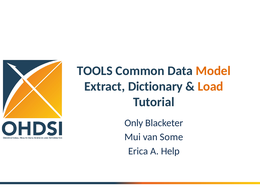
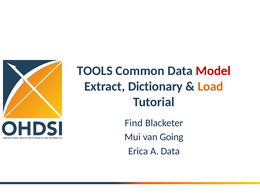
Model colour: orange -> red
Only: Only -> Find
Some: Some -> Going
A Help: Help -> Data
